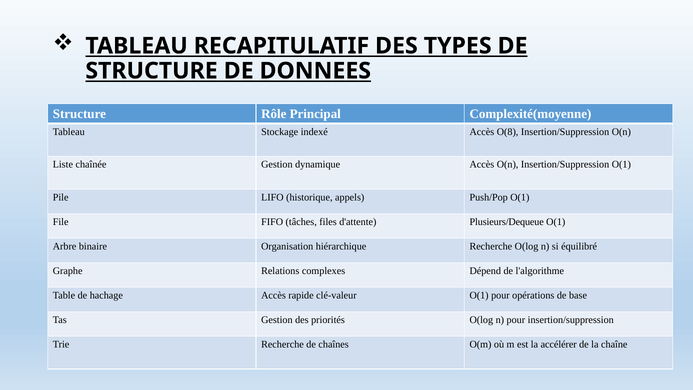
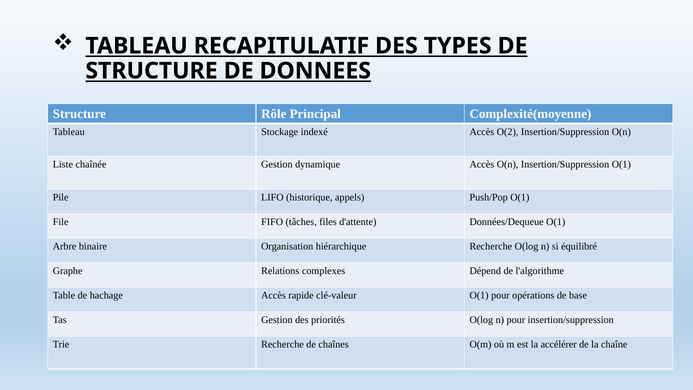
O(8: O(8 -> O(2
Plusieurs/Dequeue: Plusieurs/Dequeue -> Données/Dequeue
